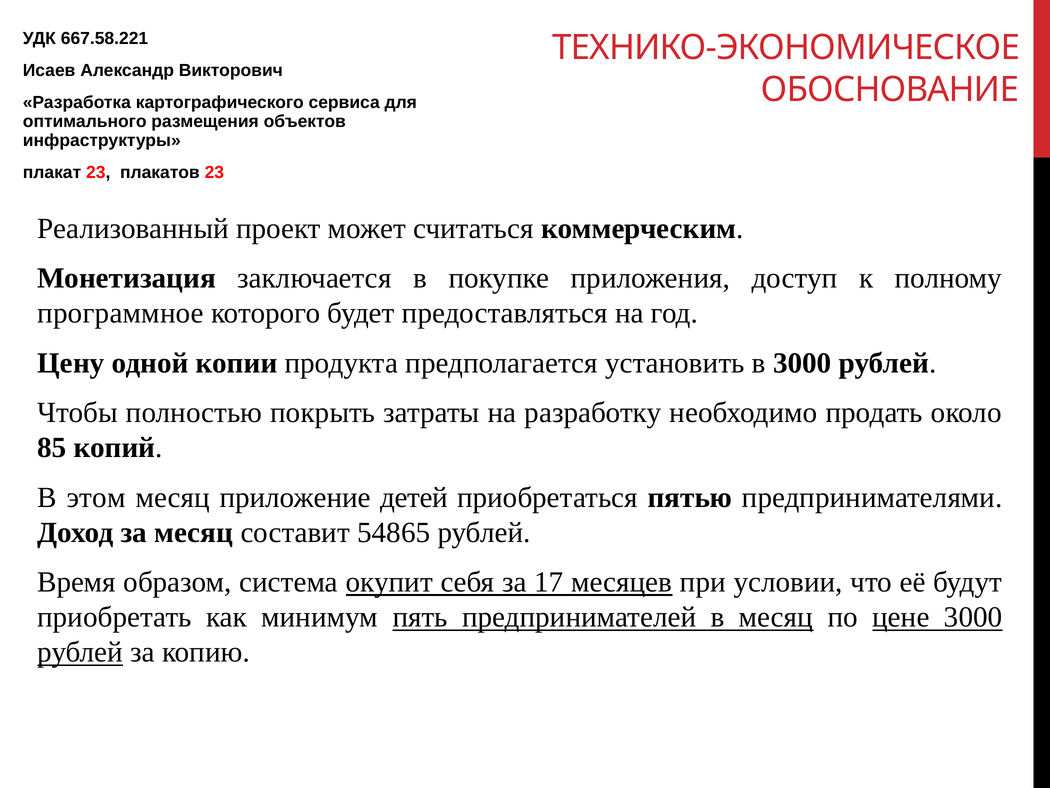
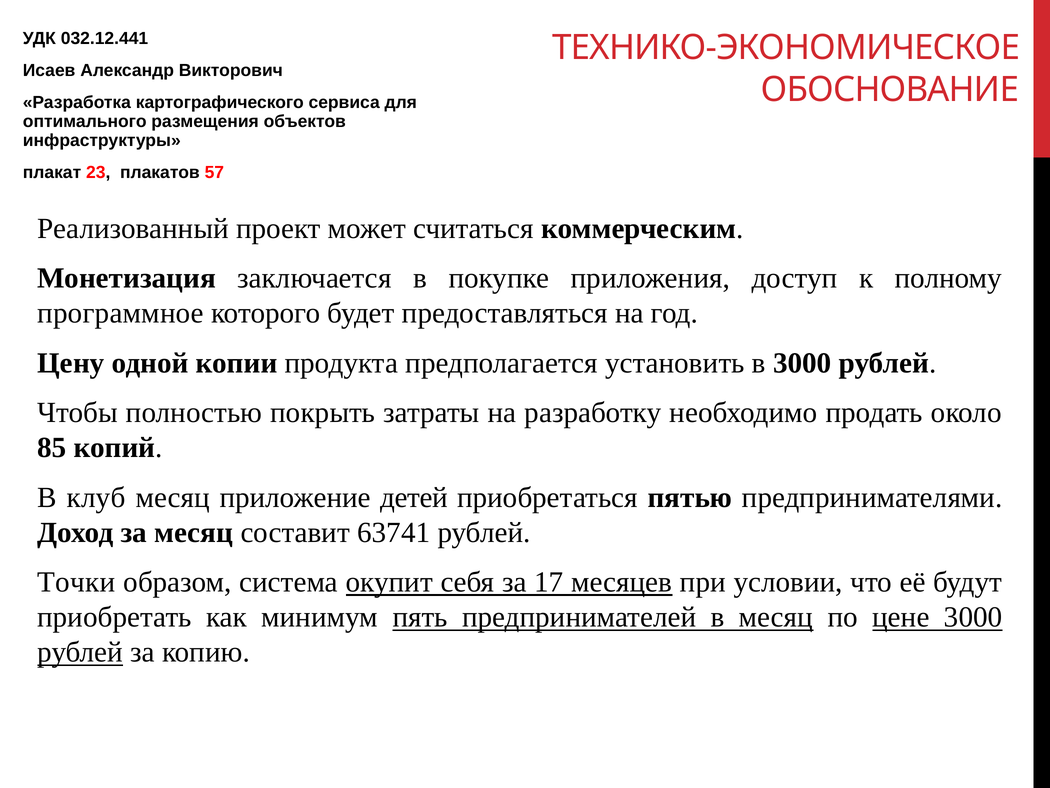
667.58.221: 667.58.221 -> 032.12.441
плакатов 23: 23 -> 57
этом: этом -> клуб
54865: 54865 -> 63741
Время: Время -> Точки
